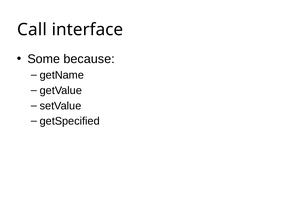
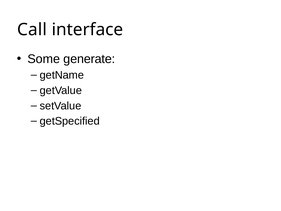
because: because -> generate
